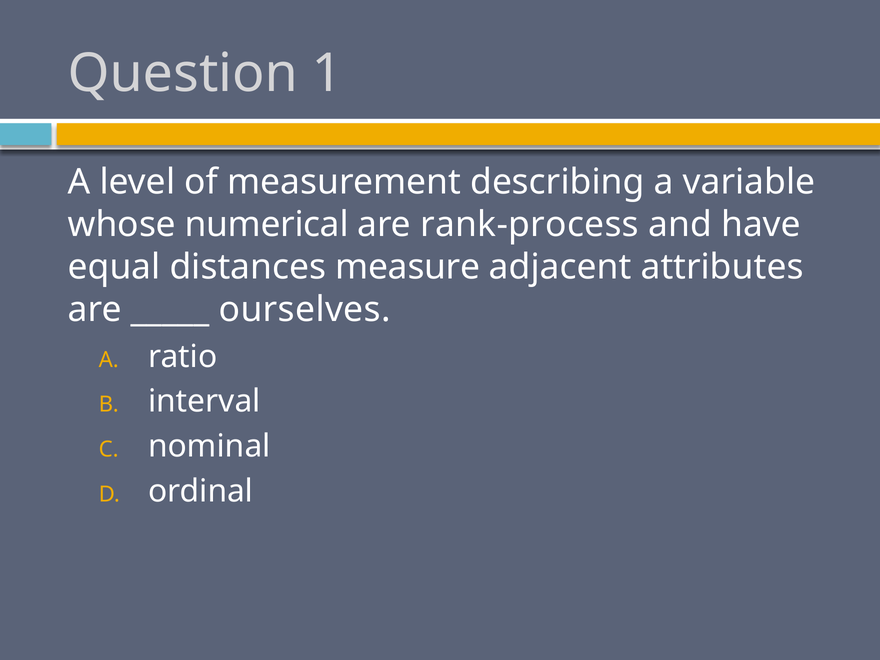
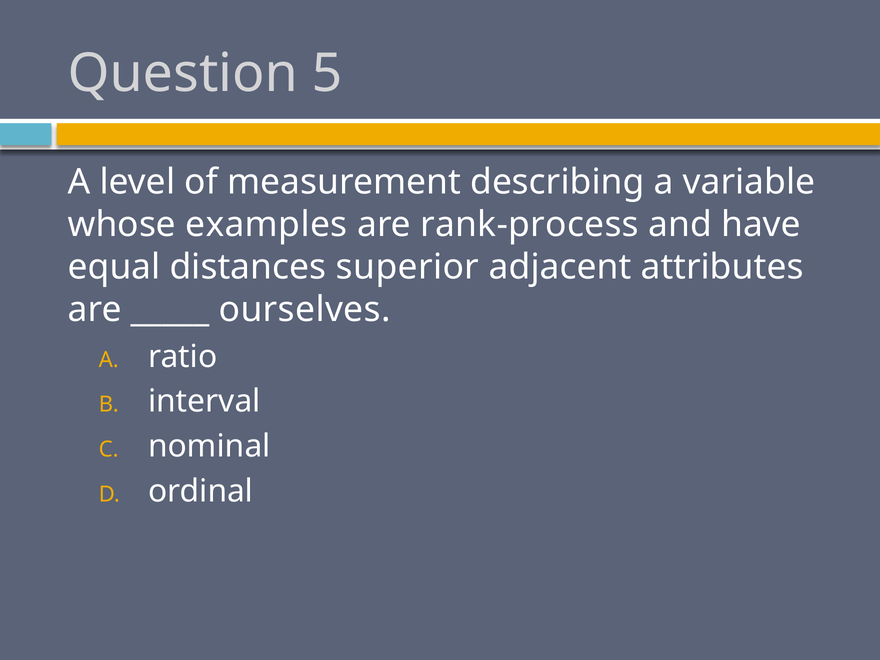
1: 1 -> 5
numerical: numerical -> examples
measure: measure -> superior
